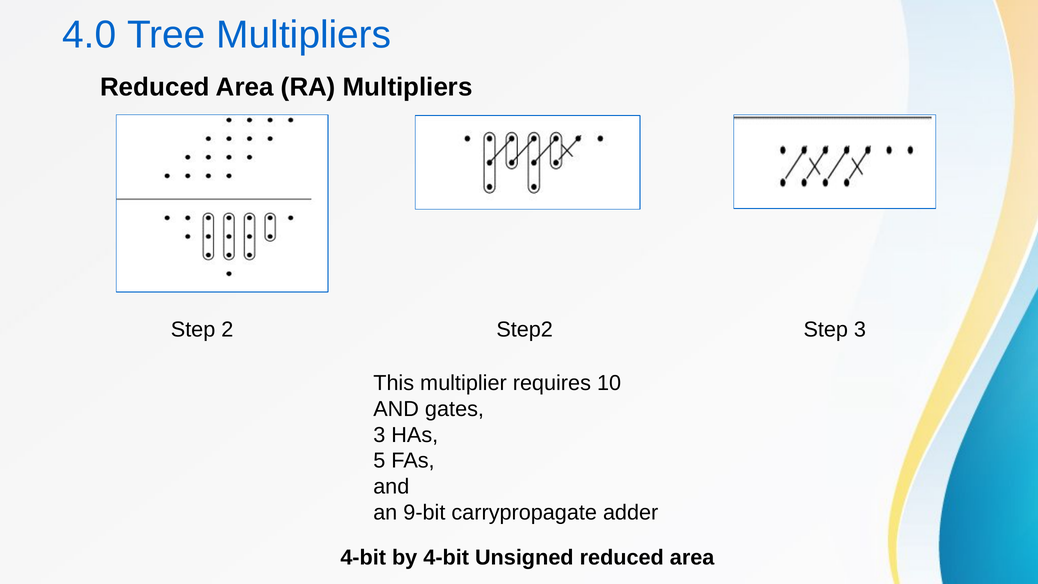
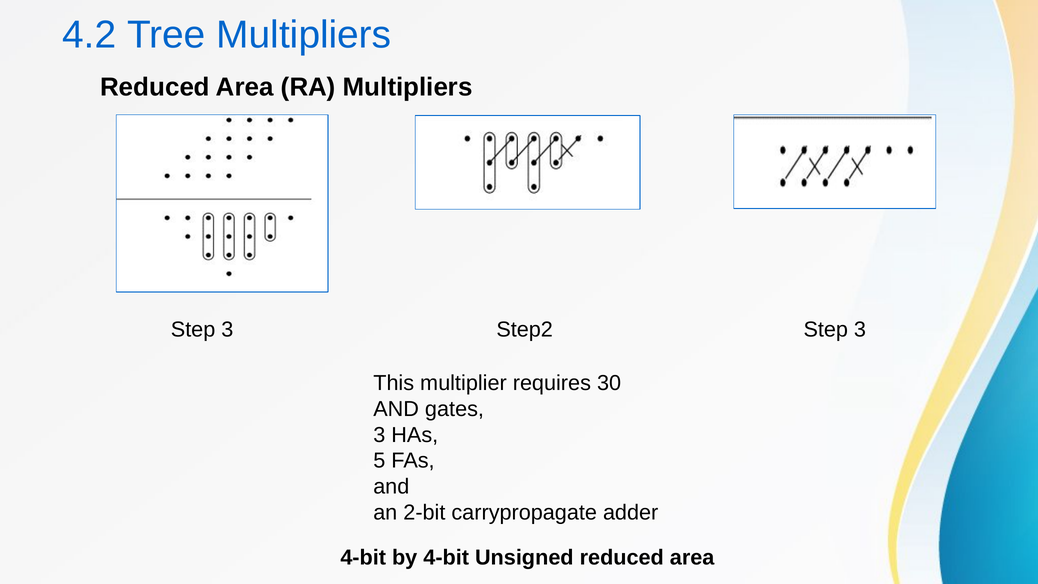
4.0: 4.0 -> 4.2
2 at (227, 330): 2 -> 3
10: 10 -> 30
9-bit: 9-bit -> 2-bit
